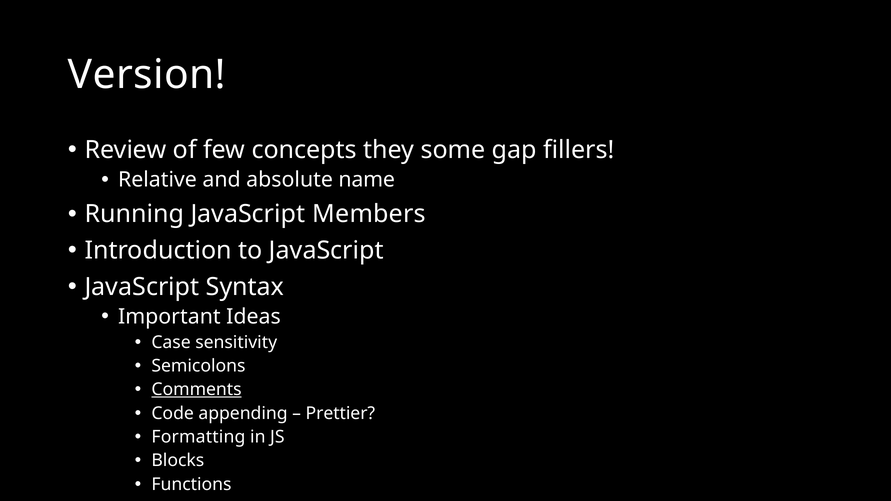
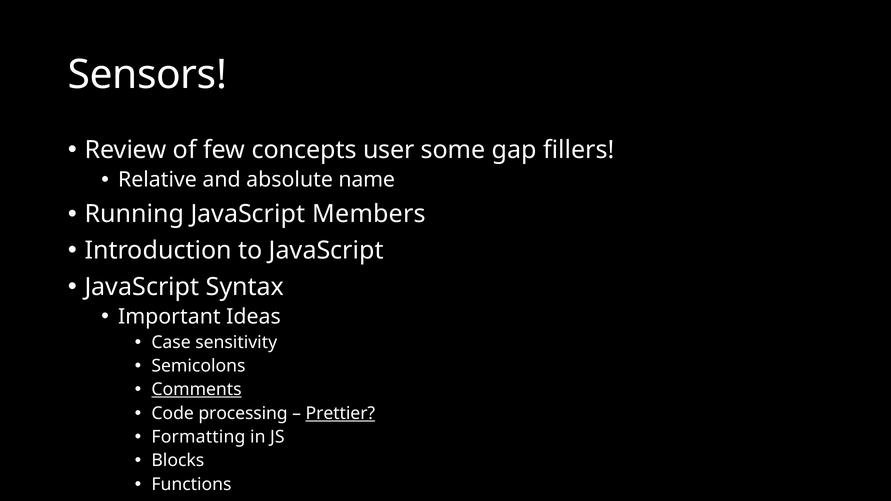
Version: Version -> Sensors
they: they -> user
appending: appending -> processing
Prettier underline: none -> present
